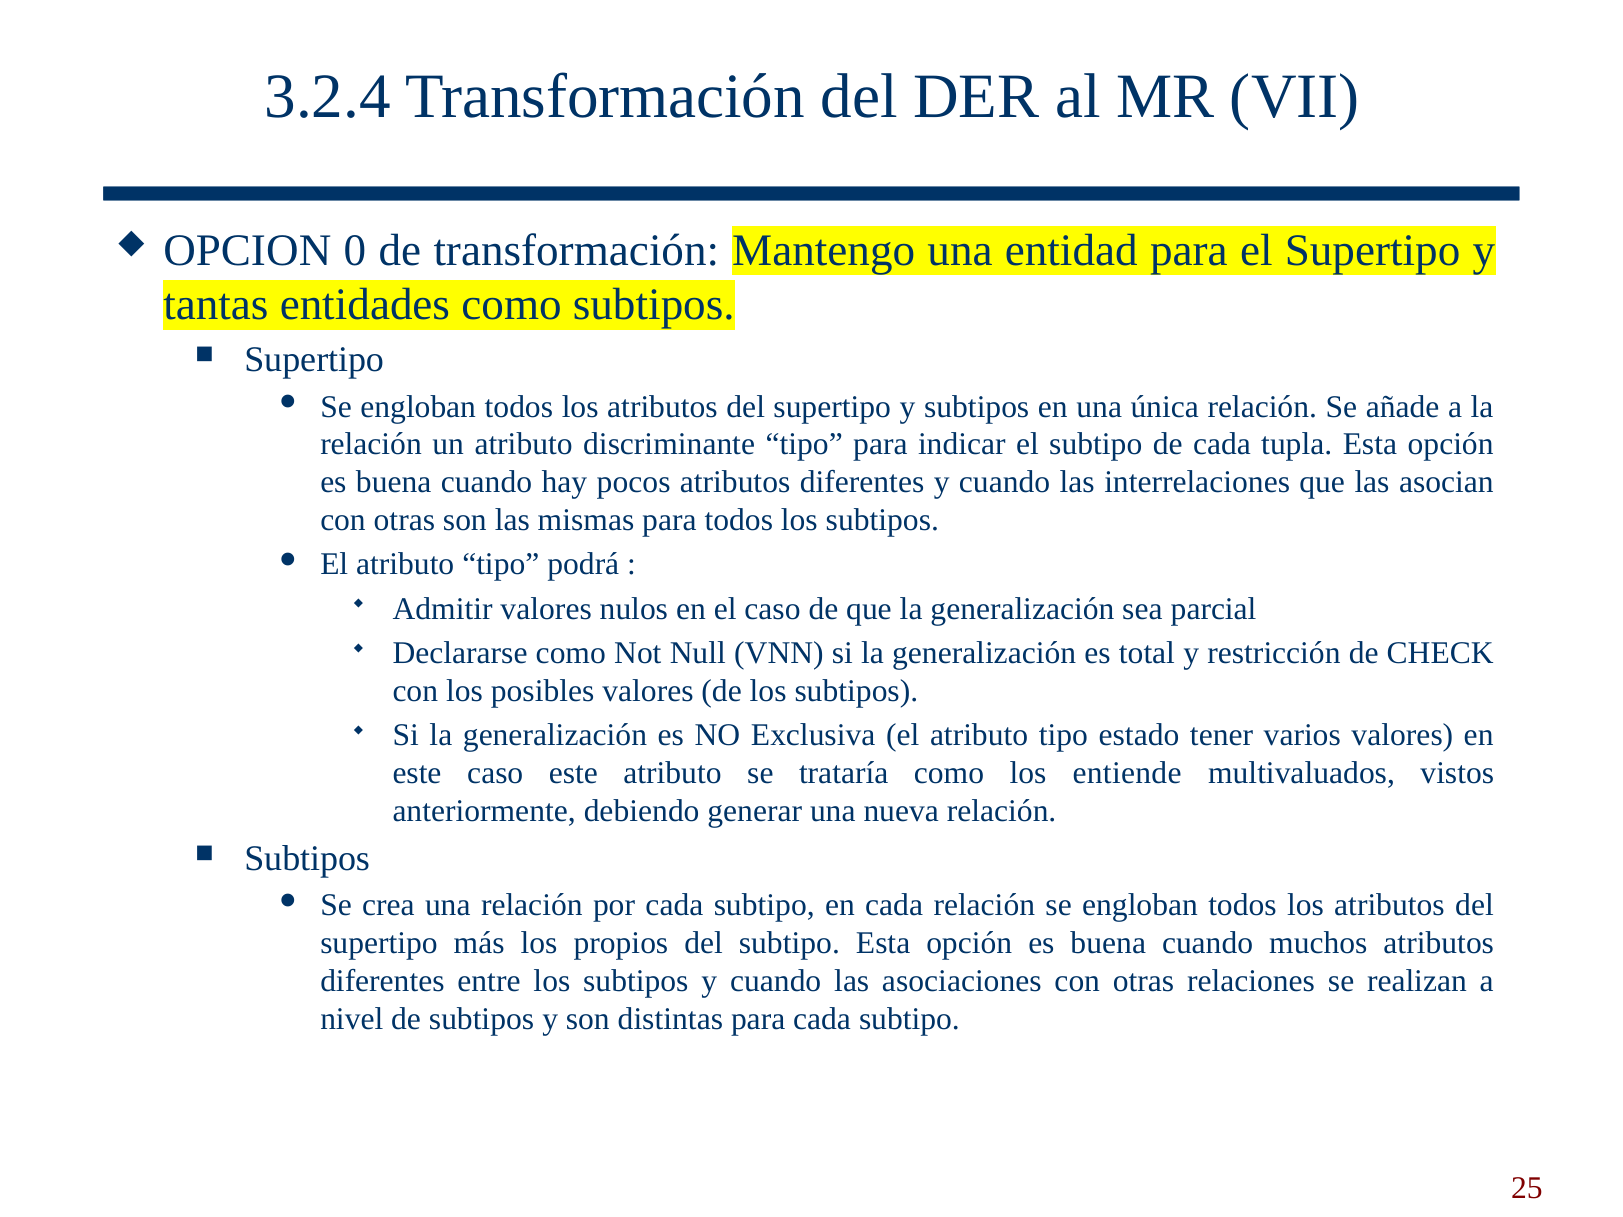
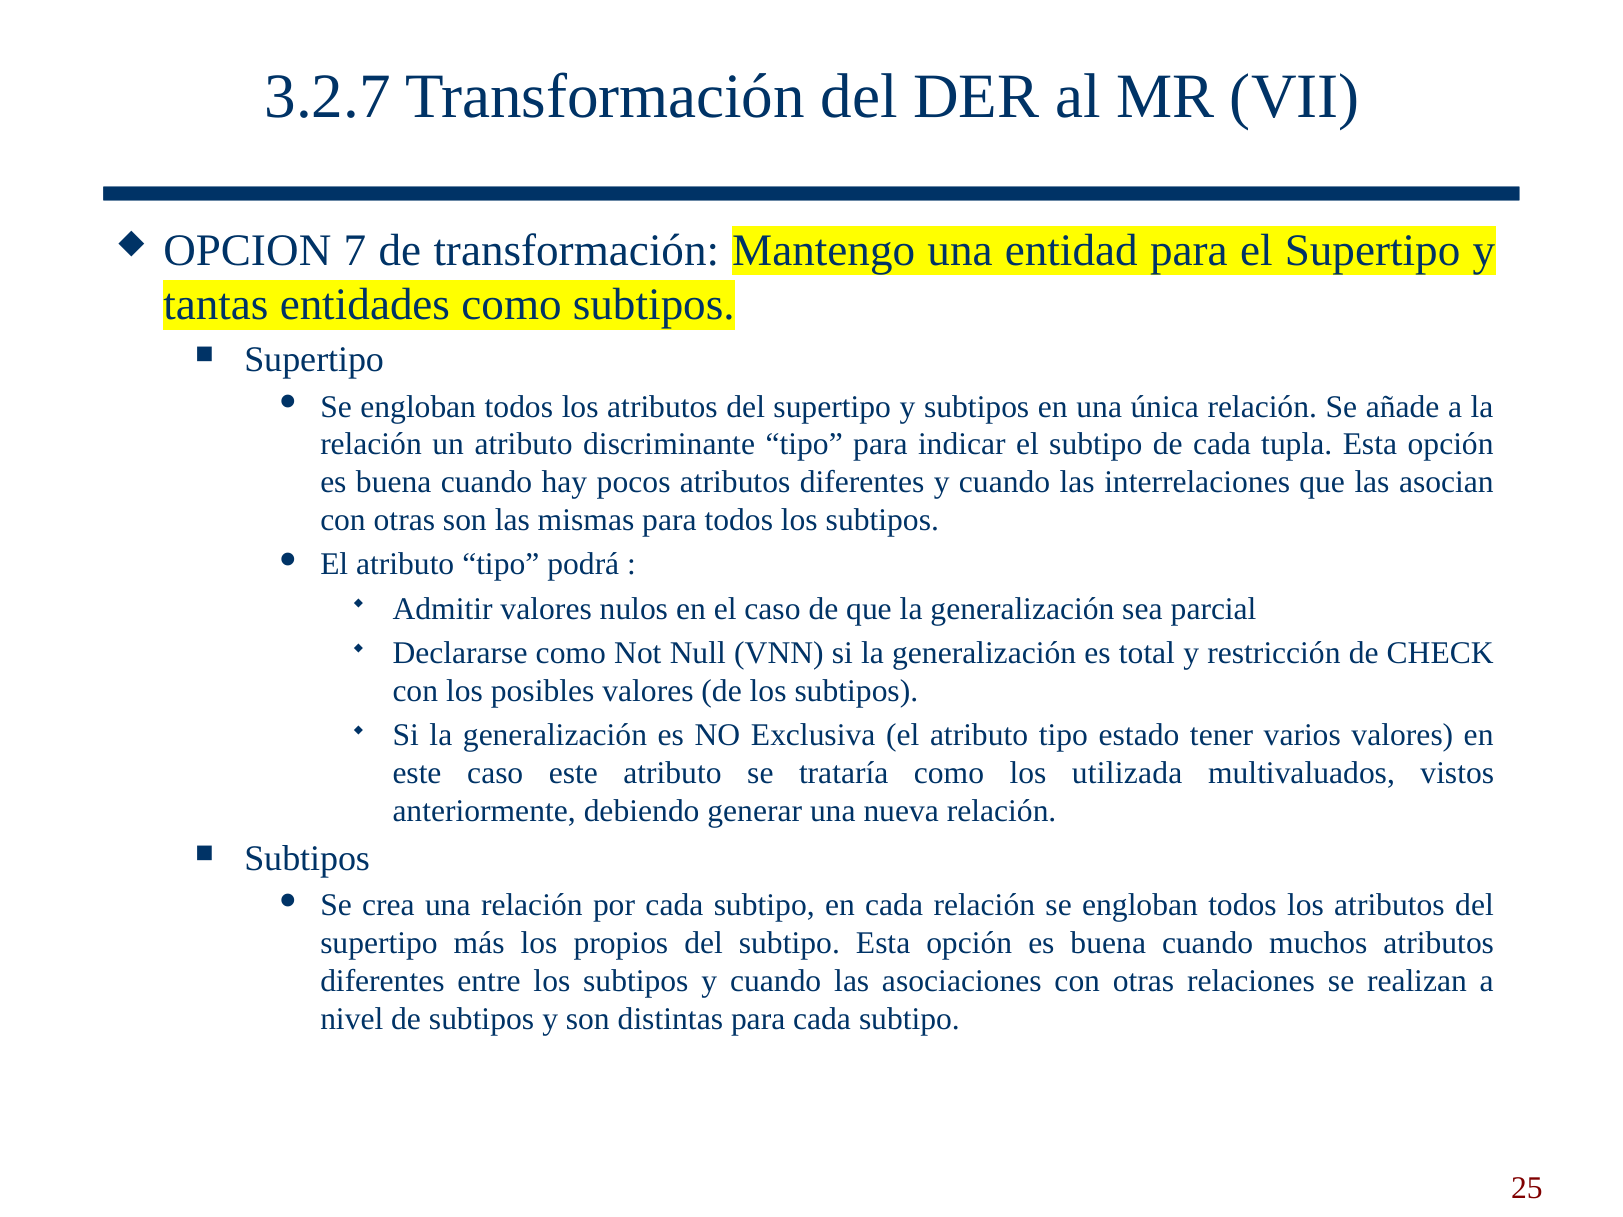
3.2.4: 3.2.4 -> 3.2.7
0: 0 -> 7
entiende: entiende -> utilizada
